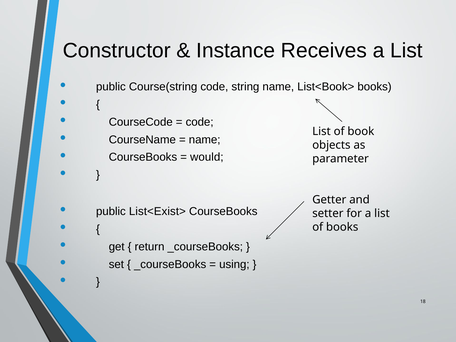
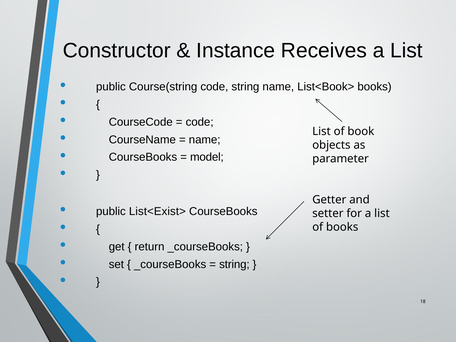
would: would -> model
using at (234, 264): using -> string
